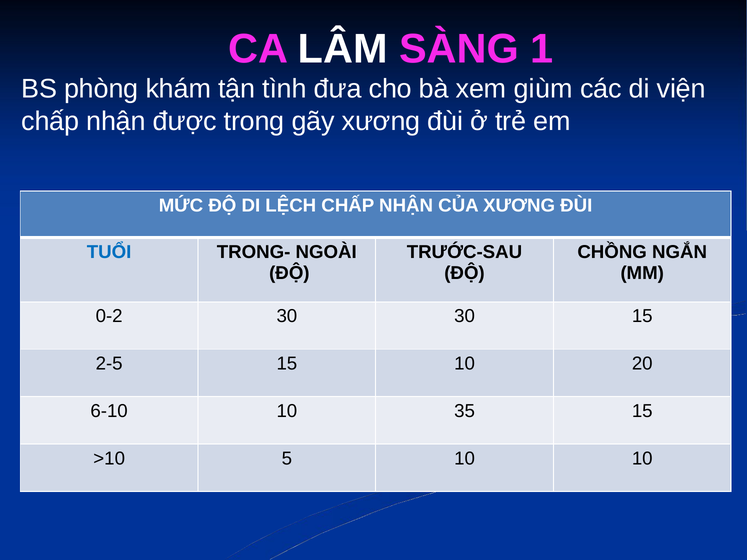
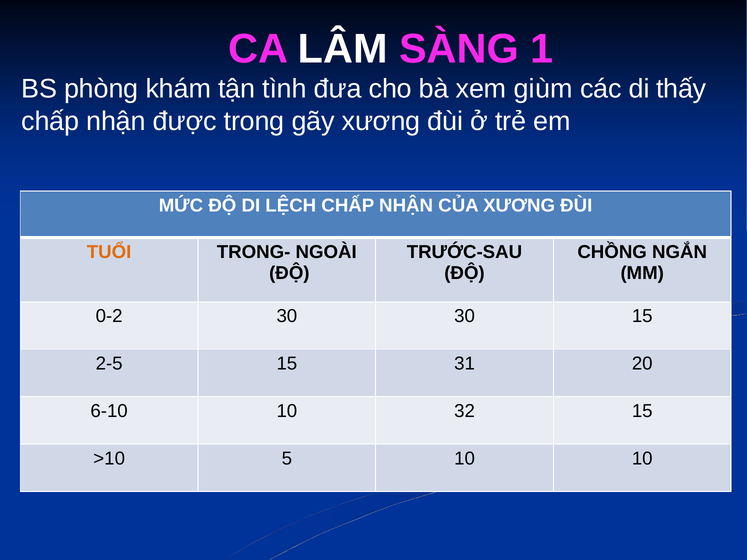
viện: viện -> thấy
TUỔI colour: blue -> orange
15 10: 10 -> 31
35: 35 -> 32
